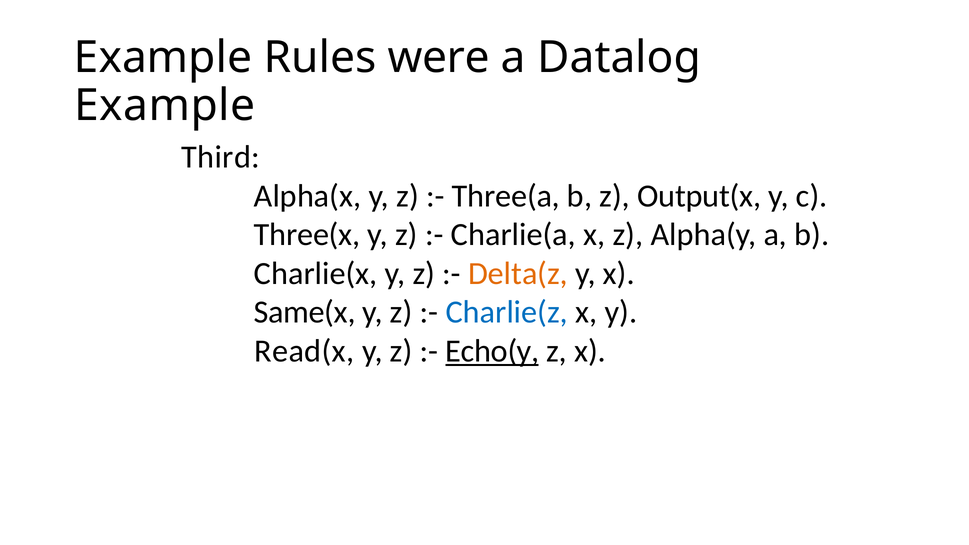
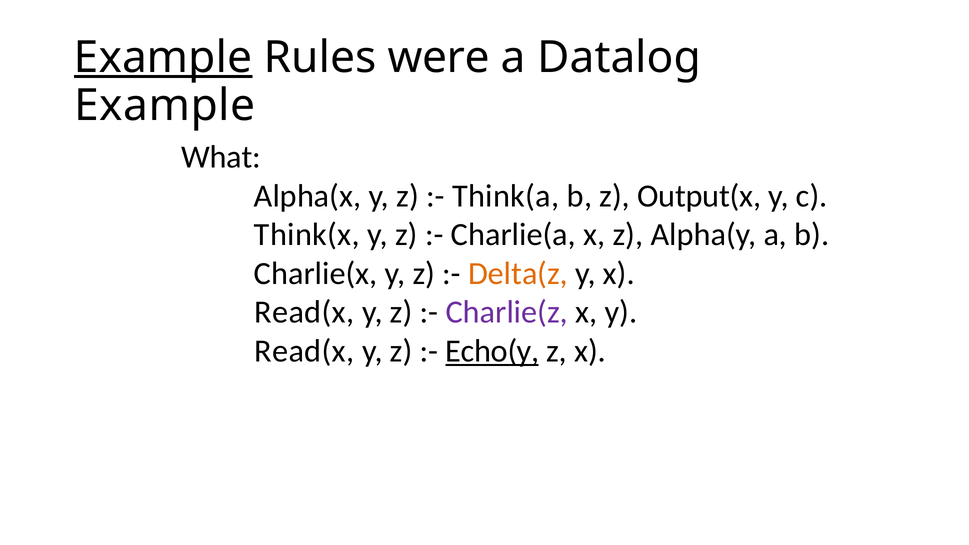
Example at (163, 57) underline: none -> present
Third: Third -> What
Three(a: Three(a -> Think(a
Three(x: Three(x -> Think(x
Same(x at (305, 312): Same(x -> Read(x
Charlie(z colour: blue -> purple
